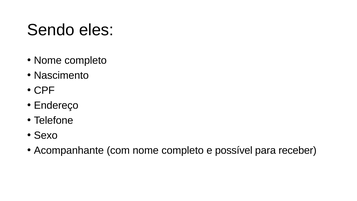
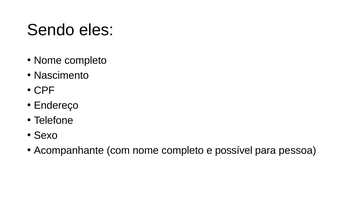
receber: receber -> pessoa
